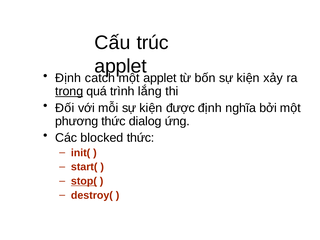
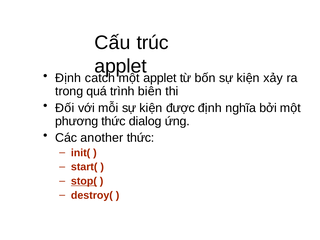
trong underline: present -> none
lắng: lắng -> biên
blocked: blocked -> another
